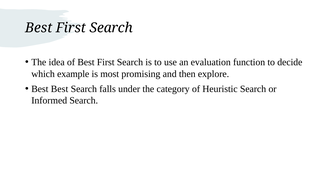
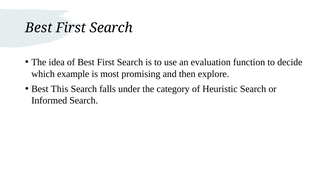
Best Best: Best -> This
